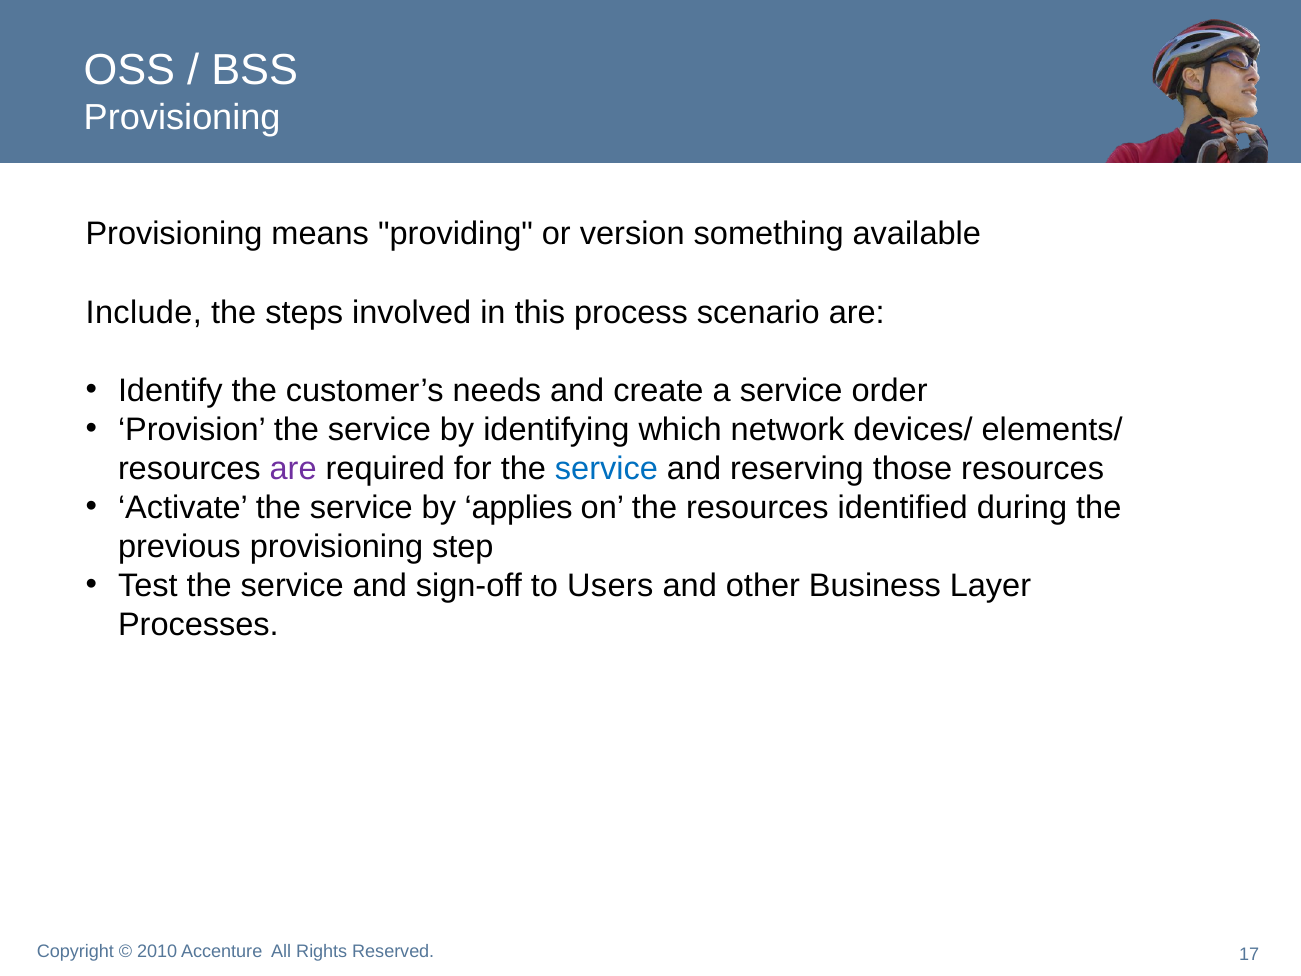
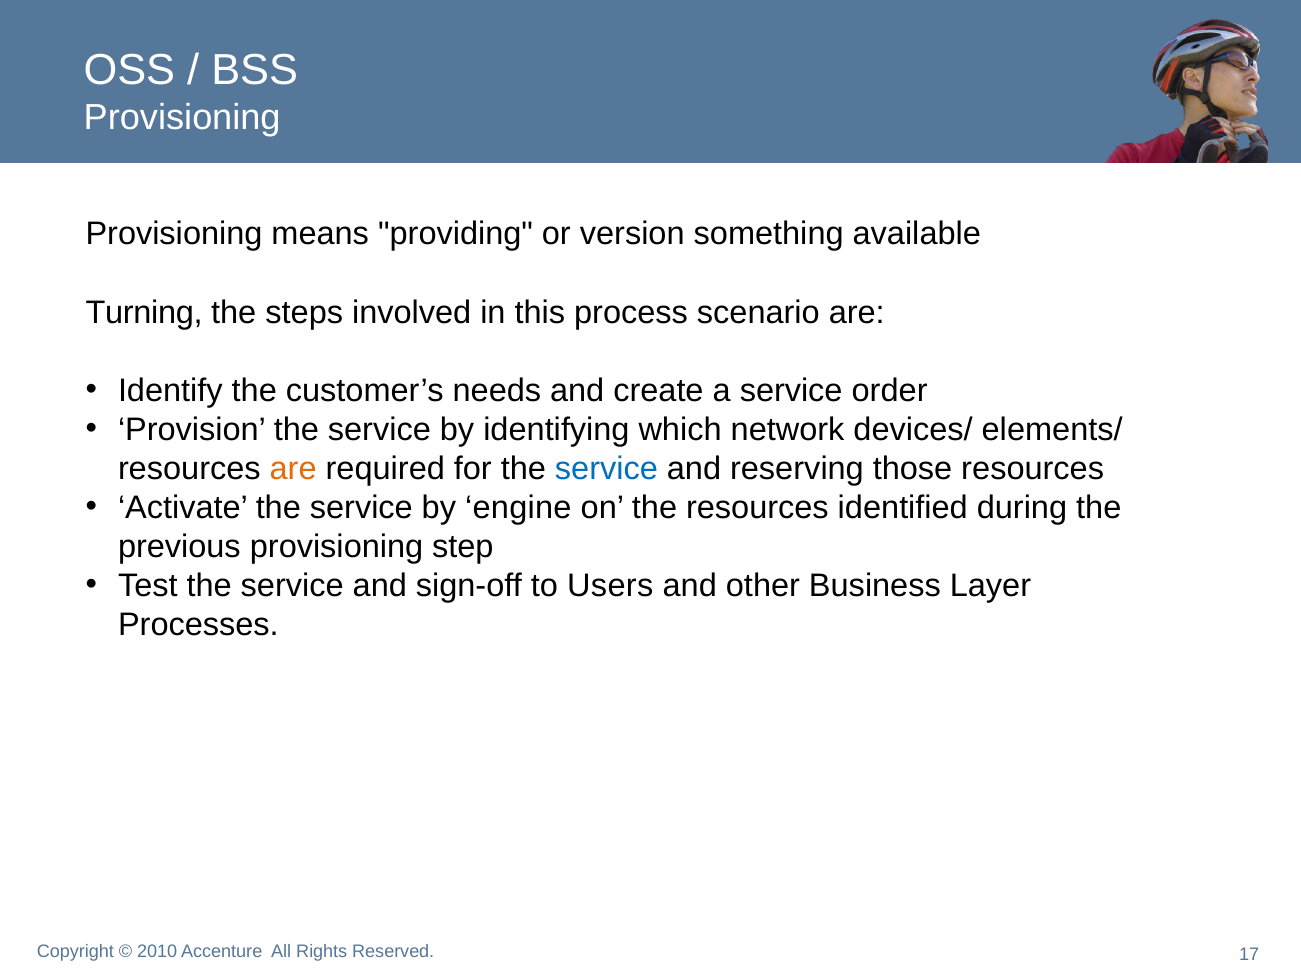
Include: Include -> Turning
are at (293, 468) colour: purple -> orange
applies: applies -> engine
